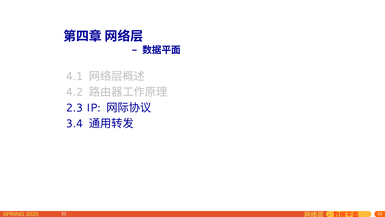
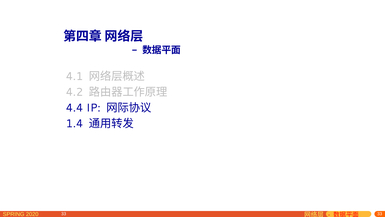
2.3: 2.3 -> 4.4
3.4: 3.4 -> 1.4
